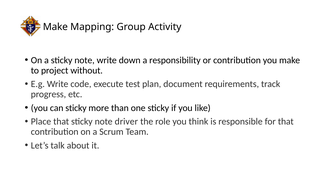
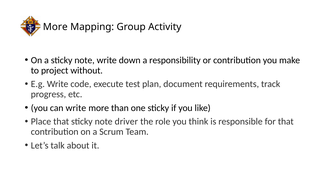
Make at (55, 27): Make -> More
can sticky: sticky -> write
